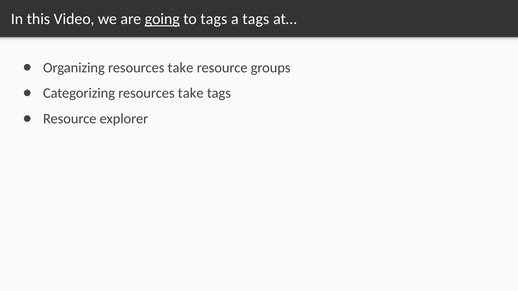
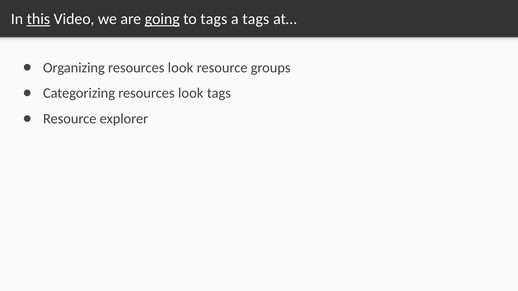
this underline: none -> present
Organizing resources take: take -> look
Categorizing resources take: take -> look
